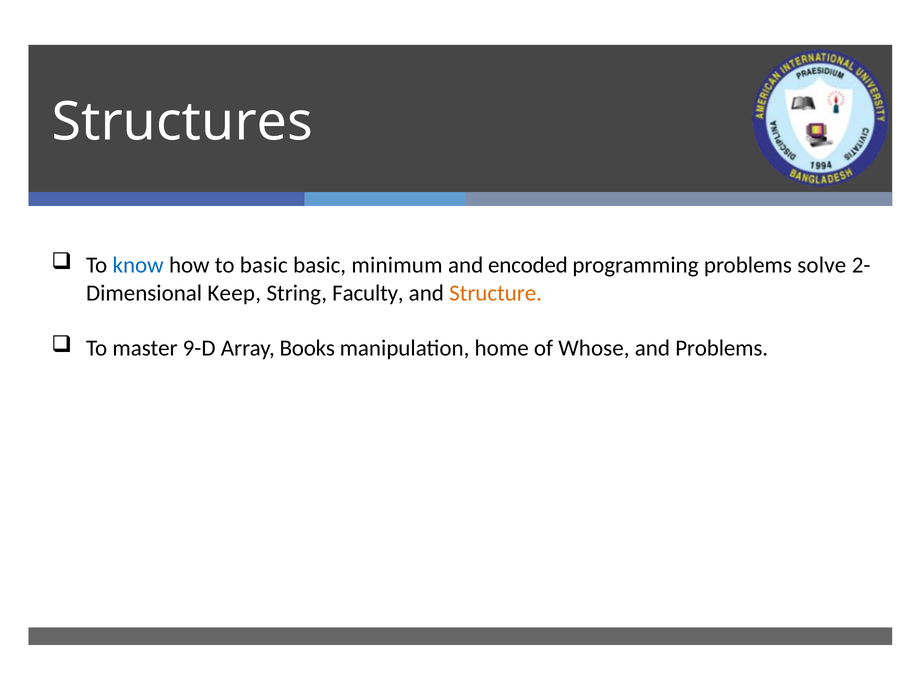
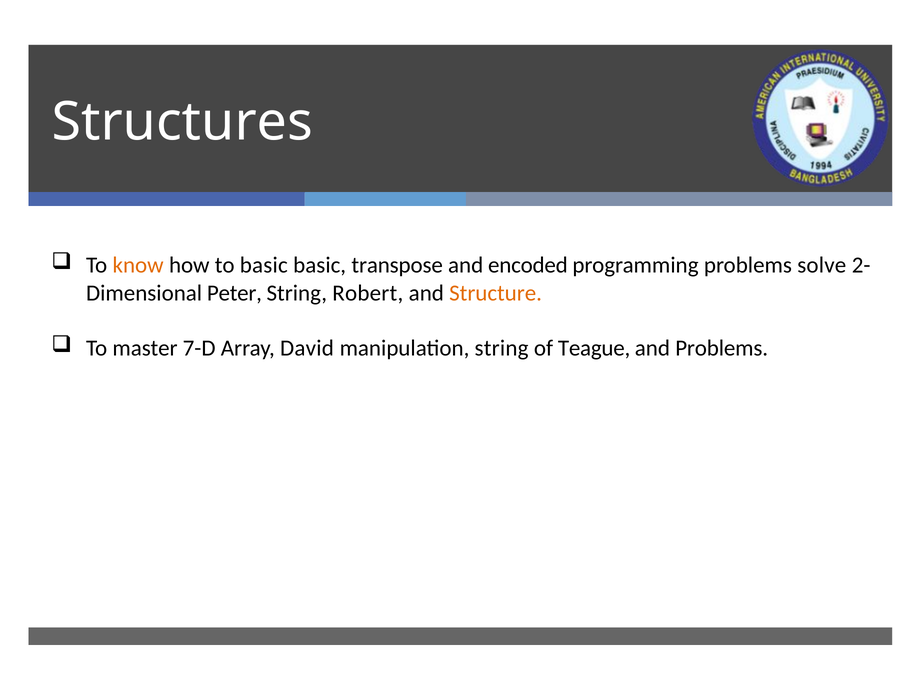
know colour: blue -> orange
minimum: minimum -> transpose
Keep: Keep -> Peter
Faculty: Faculty -> Robert
9-D: 9-D -> 7-D
Books: Books -> David
manipulation home: home -> string
Whose: Whose -> Teague
